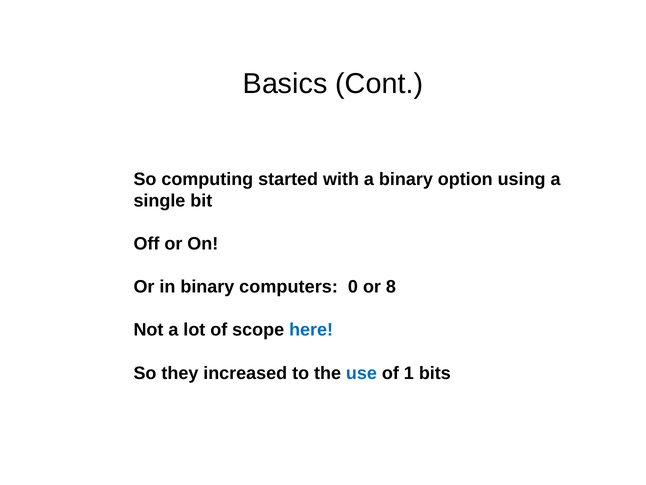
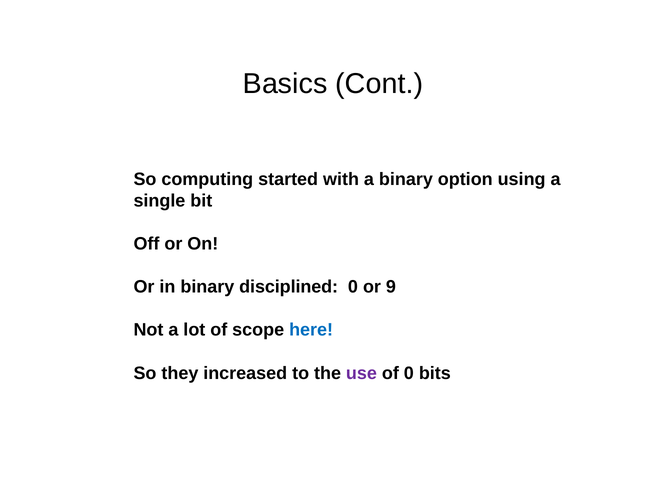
computers: computers -> disciplined
8: 8 -> 9
use colour: blue -> purple
of 1: 1 -> 0
